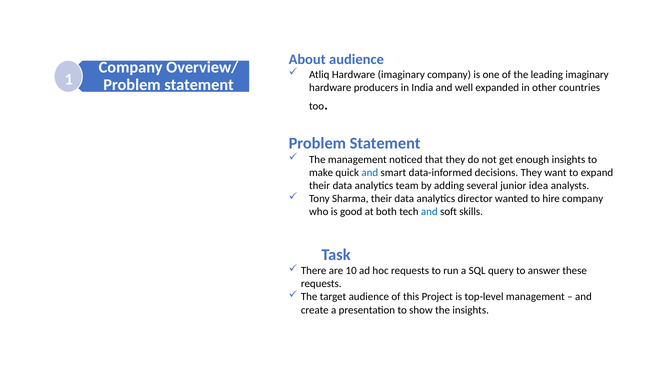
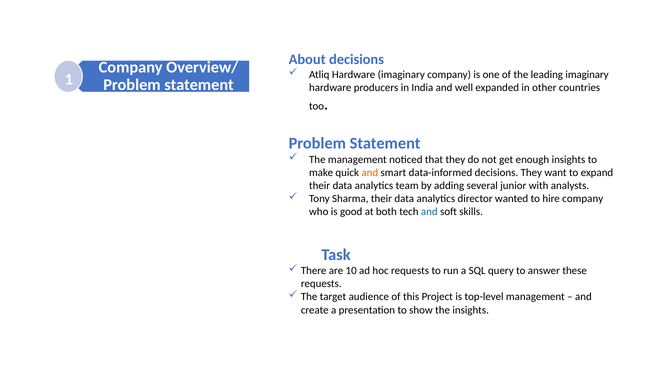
About audience: audience -> decisions
and at (370, 173) colour: blue -> orange
idea: idea -> with
